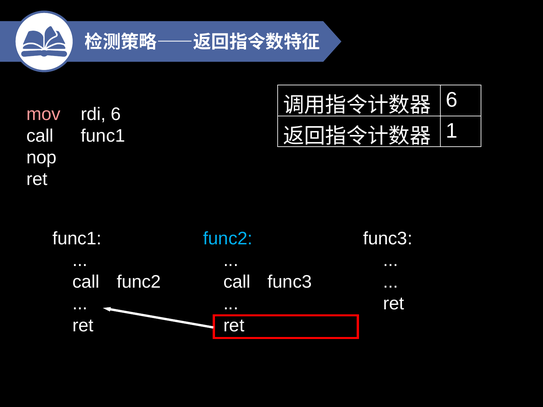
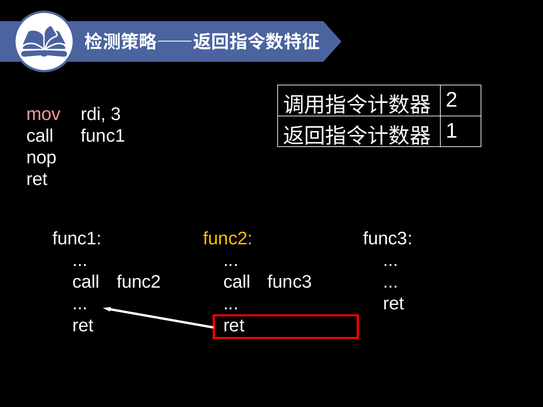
6 at (452, 100): 6 -> 2
rdi 6: 6 -> 3
func2 at (228, 239) colour: light blue -> yellow
